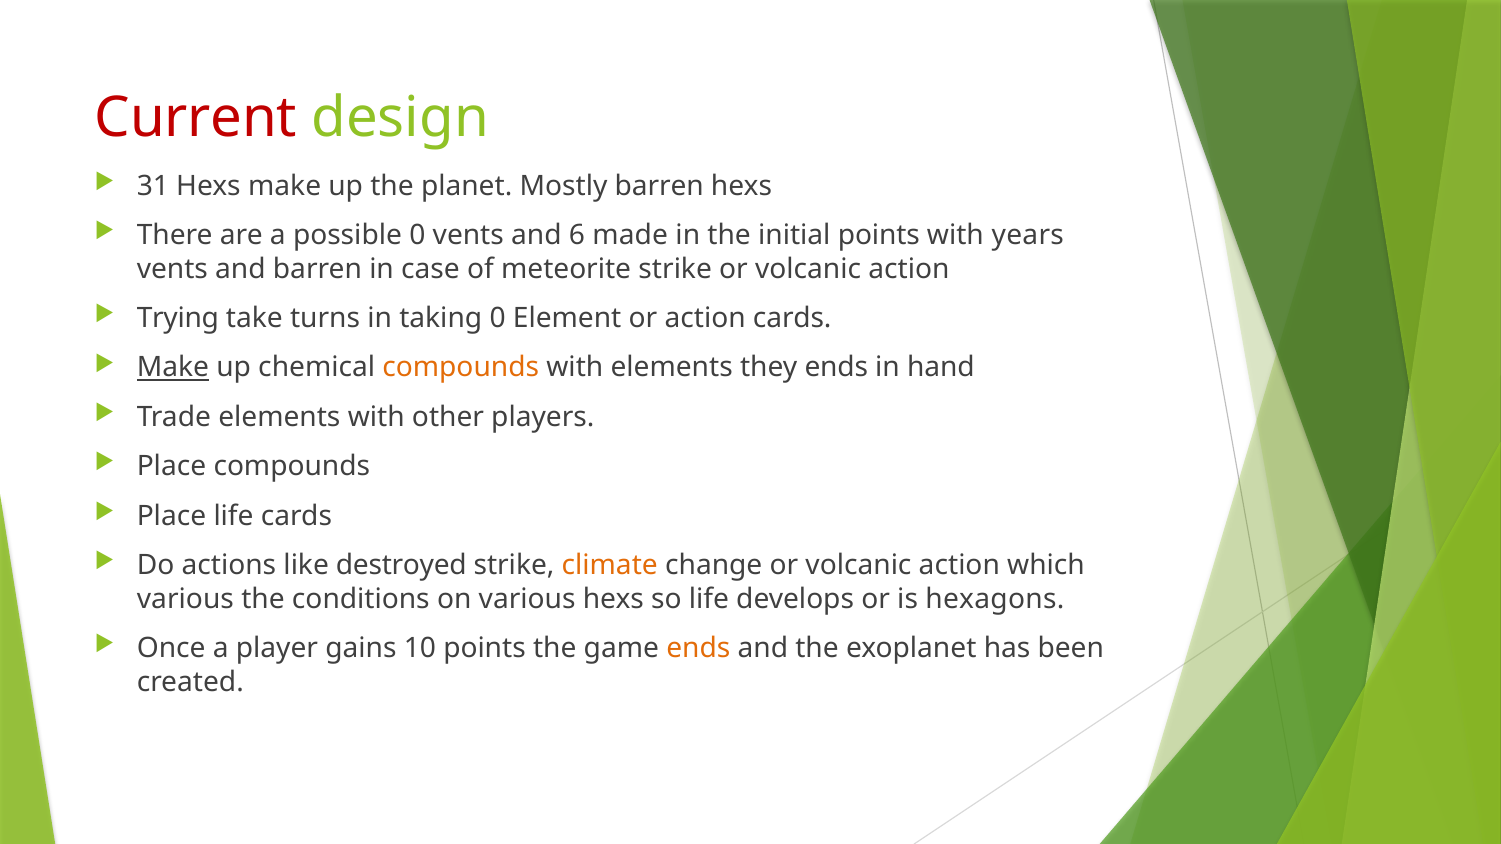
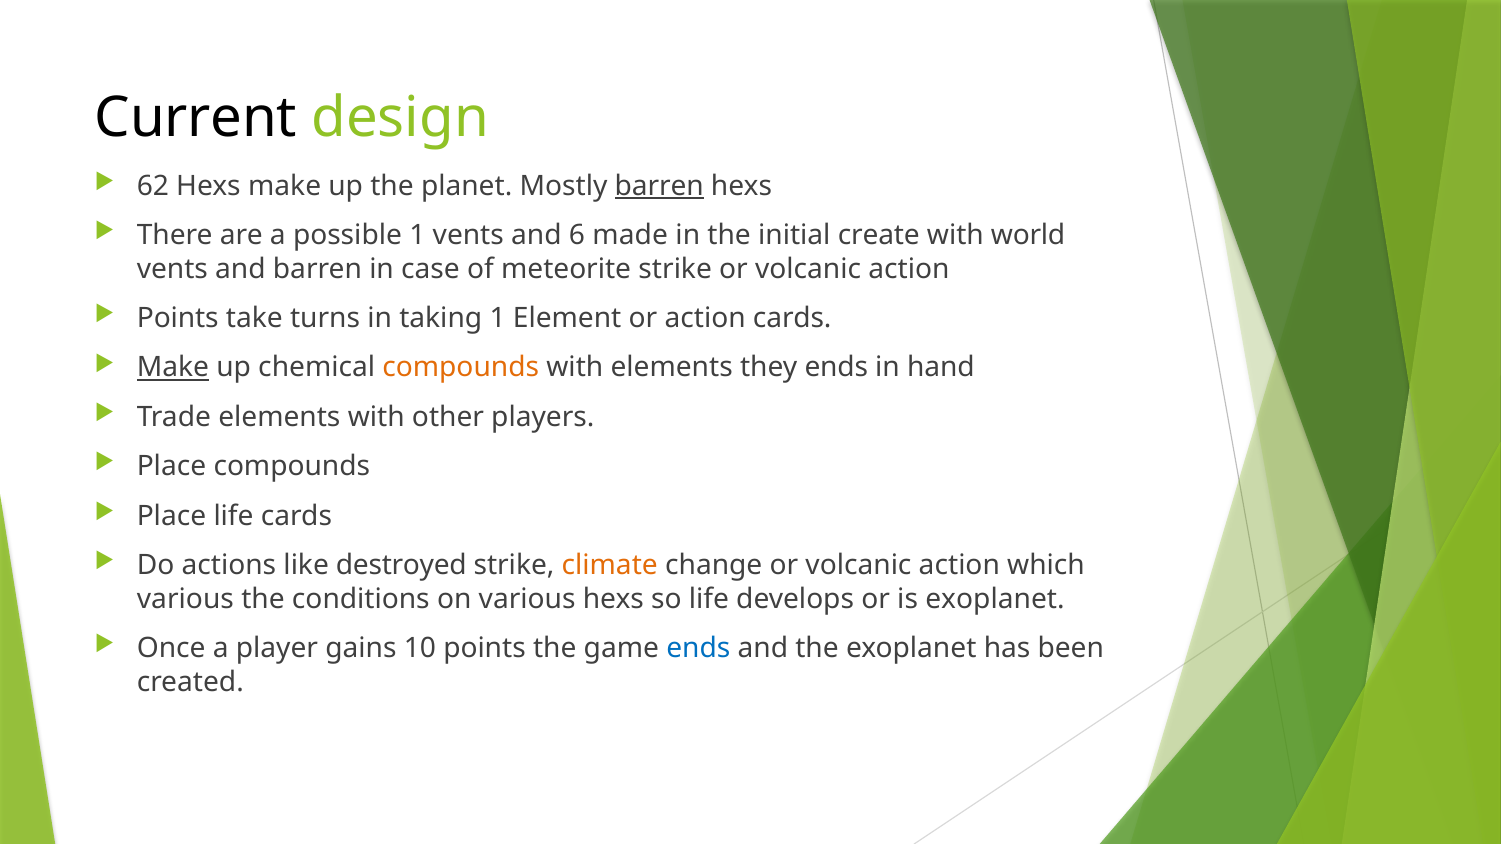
Current colour: red -> black
31: 31 -> 62
barren at (659, 186) underline: none -> present
possible 0: 0 -> 1
initial points: points -> create
years: years -> world
Trying at (178, 318): Trying -> Points
taking 0: 0 -> 1
is hexagons: hexagons -> exoplanet
ends at (698, 649) colour: orange -> blue
